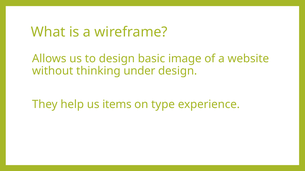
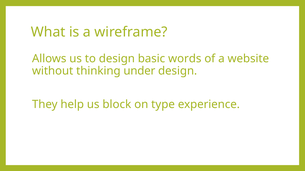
image: image -> words
items: items -> block
